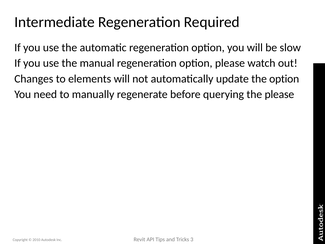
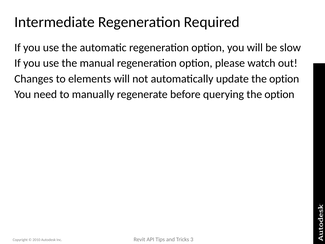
querying the please: please -> option
